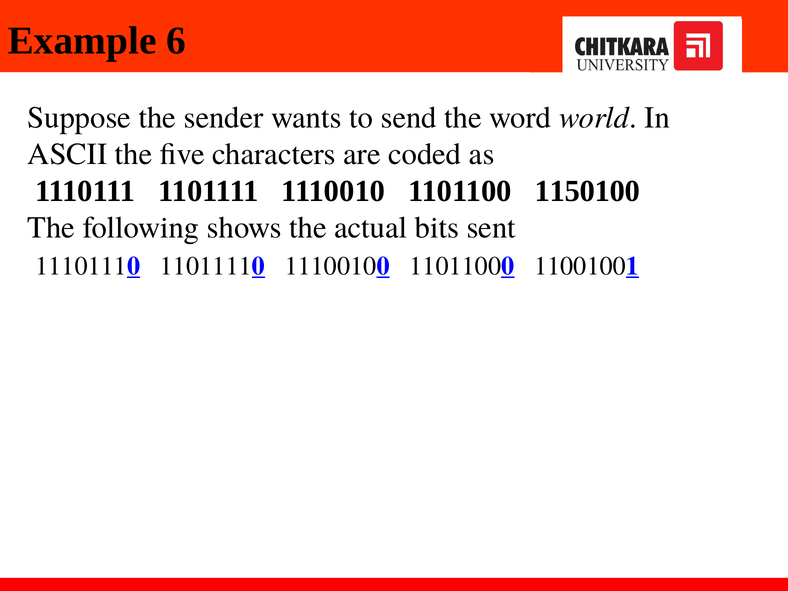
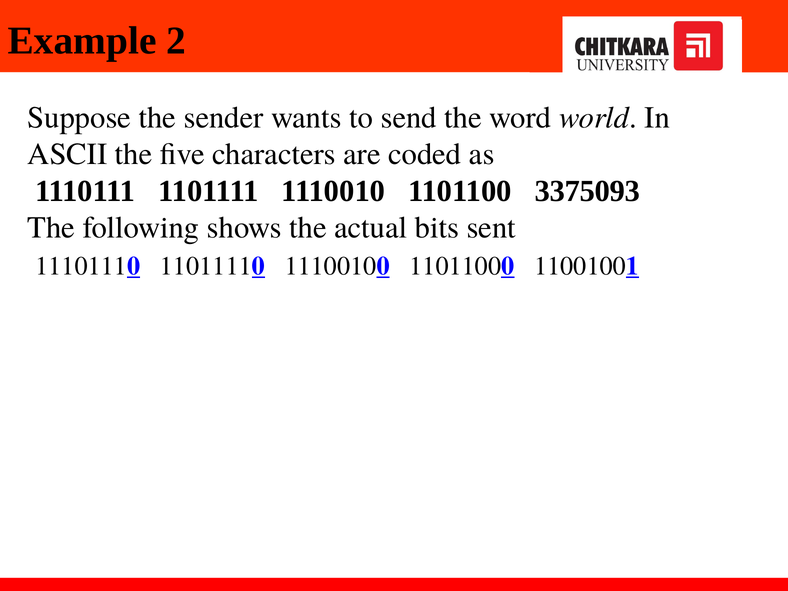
6: 6 -> 2
1150100: 1150100 -> 3375093
